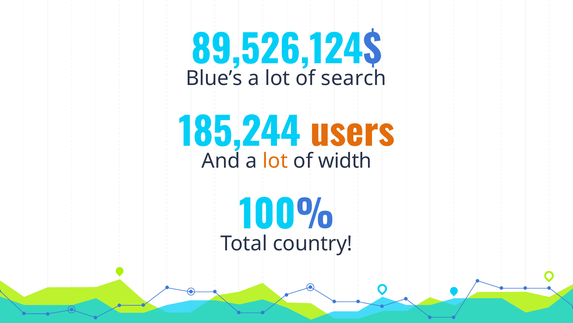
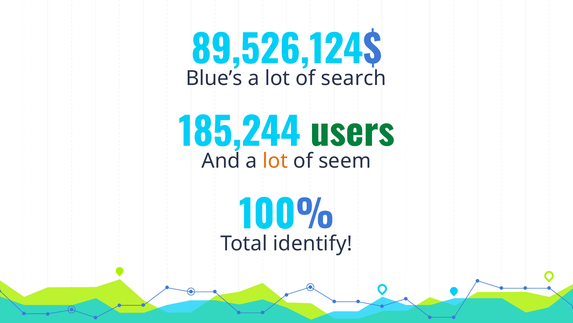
users colour: orange -> green
width: width -> seem
country: country -> identify
